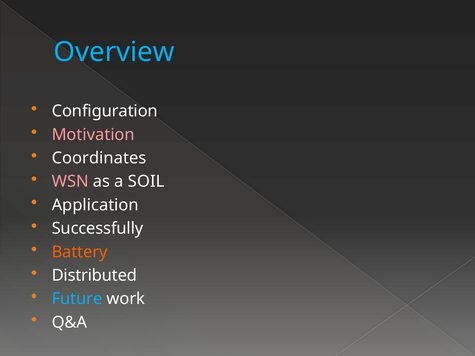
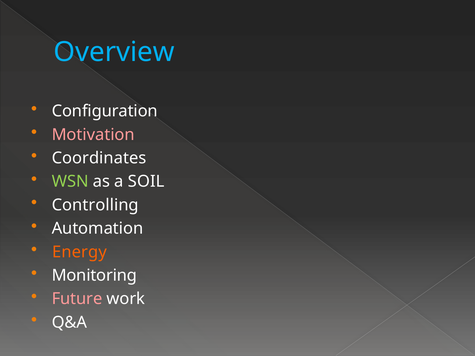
WSN colour: pink -> light green
Application: Application -> Controlling
Successfully: Successfully -> Automation
Battery: Battery -> Energy
Distributed: Distributed -> Monitoring
Future colour: light blue -> pink
